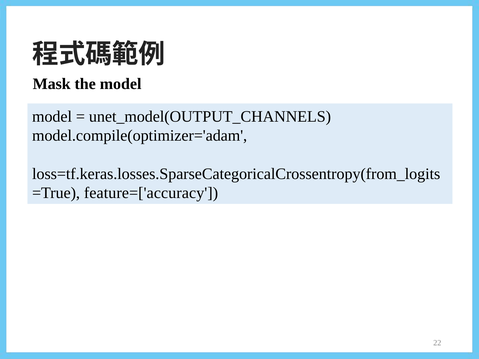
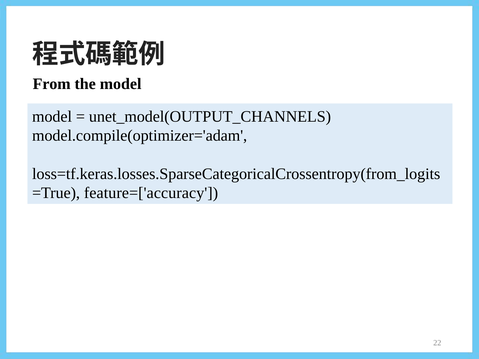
Mask: Mask -> From
